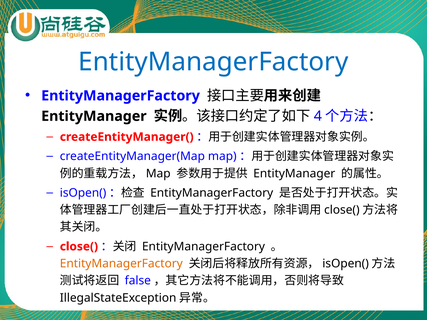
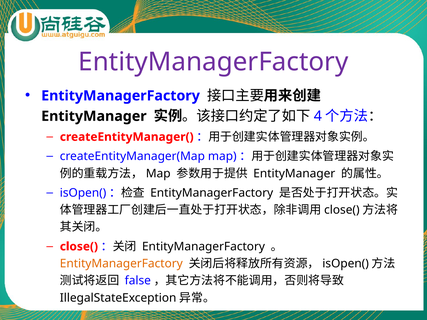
EntityManagerFactory at (213, 62) colour: blue -> purple
